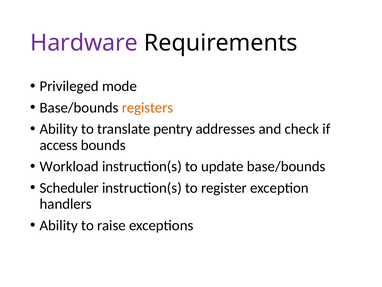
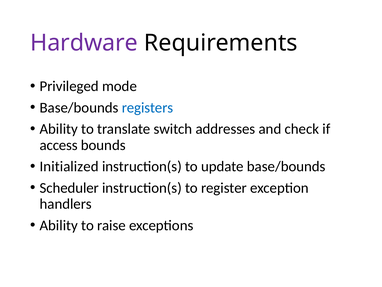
registers colour: orange -> blue
pentry: pentry -> switch
Workload: Workload -> Initialized
